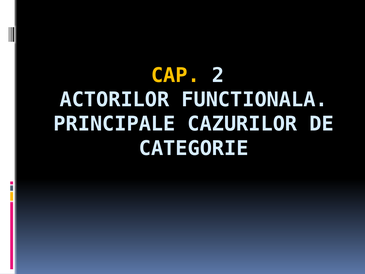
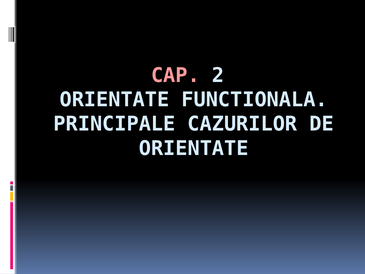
CAP colour: yellow -> pink
ACTORILOR at (114, 100): ACTORILOR -> ORIENTATE
CATEGORIE at (194, 148): CATEGORIE -> ORIENTATE
